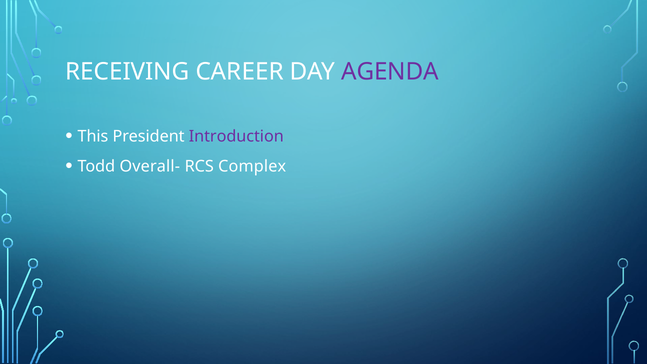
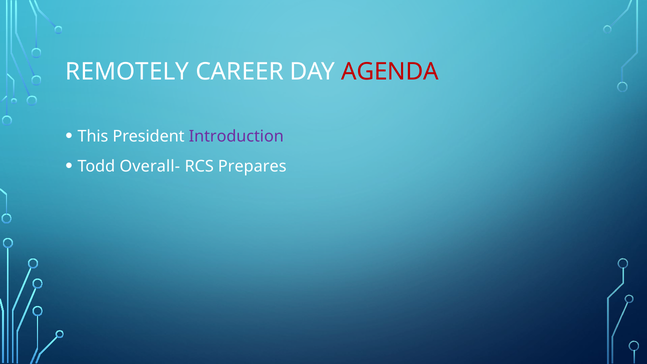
RECEIVING: RECEIVING -> REMOTELY
AGENDA colour: purple -> red
Complex: Complex -> Prepares
